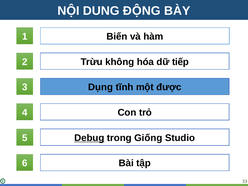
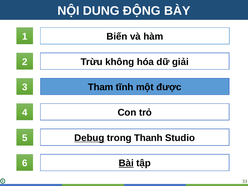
tiếp: tiếp -> giải
Dụng: Dụng -> Tham
Giống: Giống -> Thanh
Bài underline: none -> present
